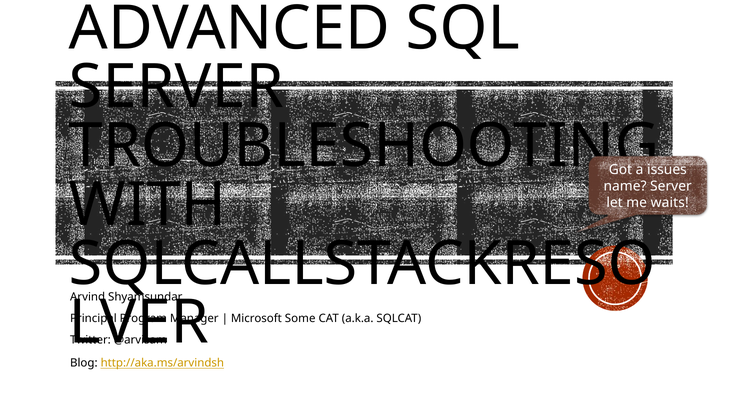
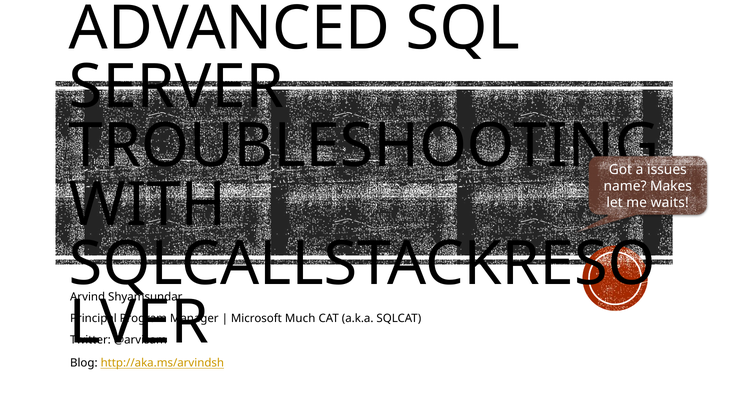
Server at (671, 186): Server -> Makes
Some: Some -> Much
